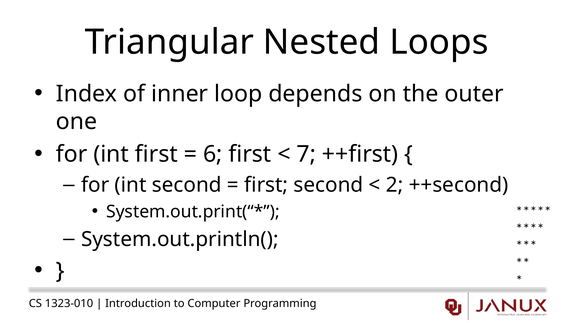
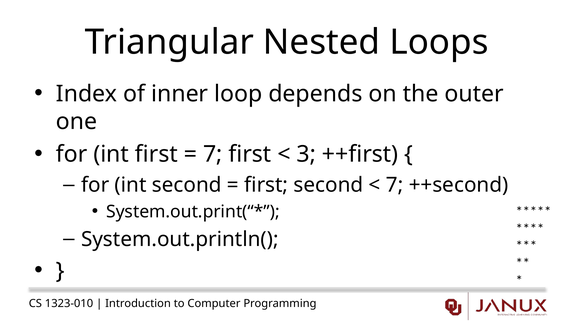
6 at (213, 154): 6 -> 7
7: 7 -> 3
2 at (395, 185): 2 -> 7
